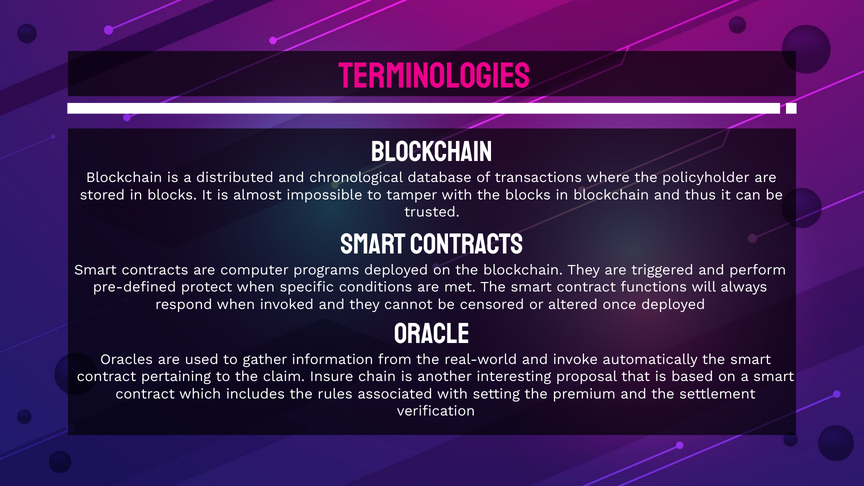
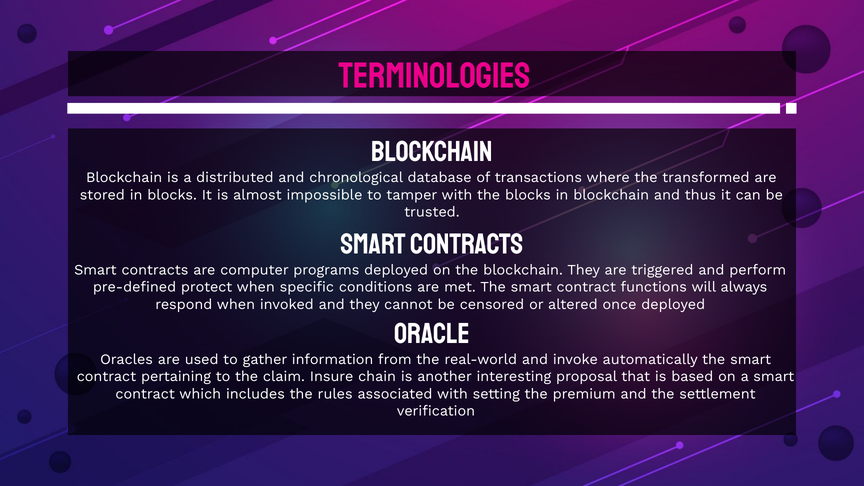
policyholder: policyholder -> transformed
